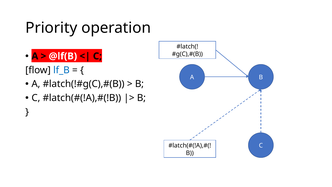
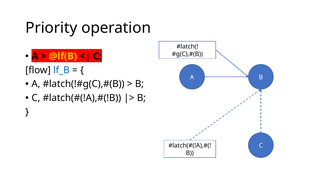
@lf(B colour: white -> yellow
